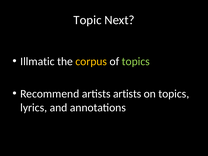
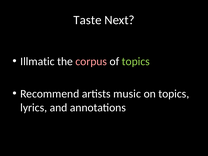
Topic: Topic -> Taste
corpus colour: yellow -> pink
artists artists: artists -> music
